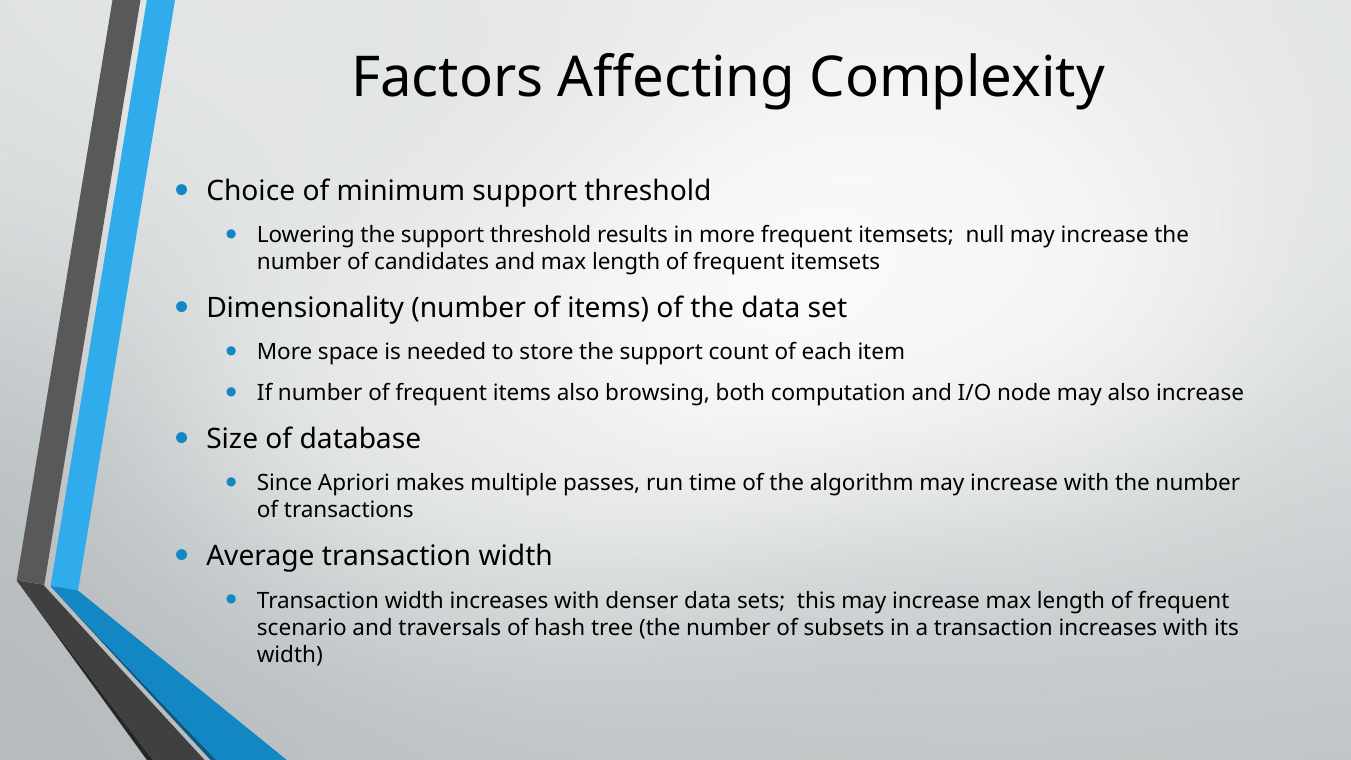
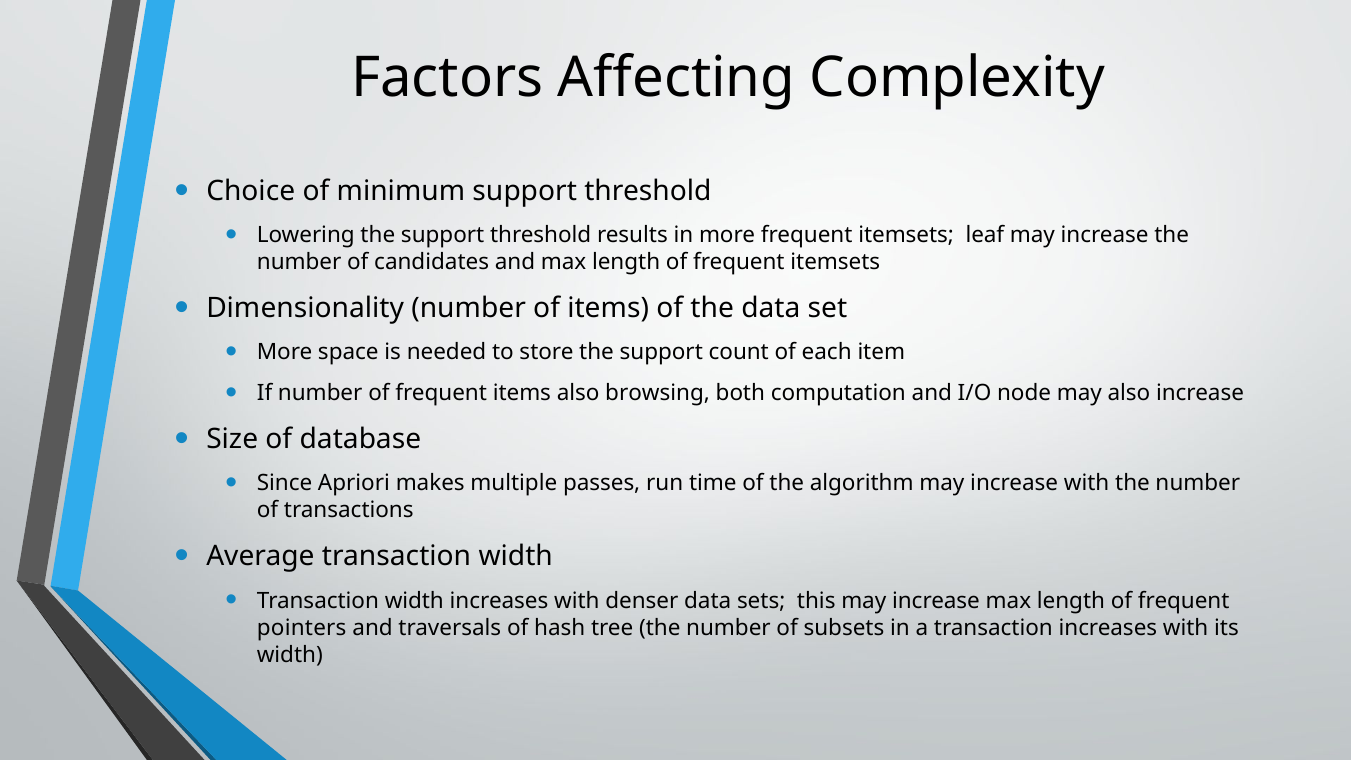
null: null -> leaf
scenario: scenario -> pointers
